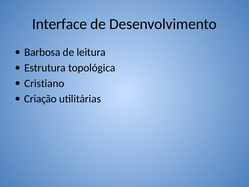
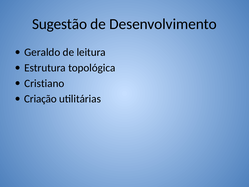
Interface: Interface -> Sugestão
Barbosa: Barbosa -> Geraldo
